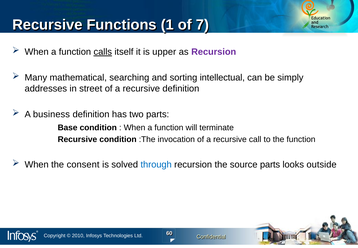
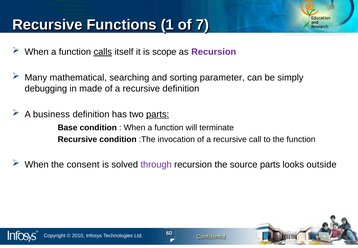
upper: upper -> scope
intellectual: intellectual -> parameter
addresses: addresses -> debugging
street: street -> made
parts at (158, 114) underline: none -> present
through colour: blue -> purple
